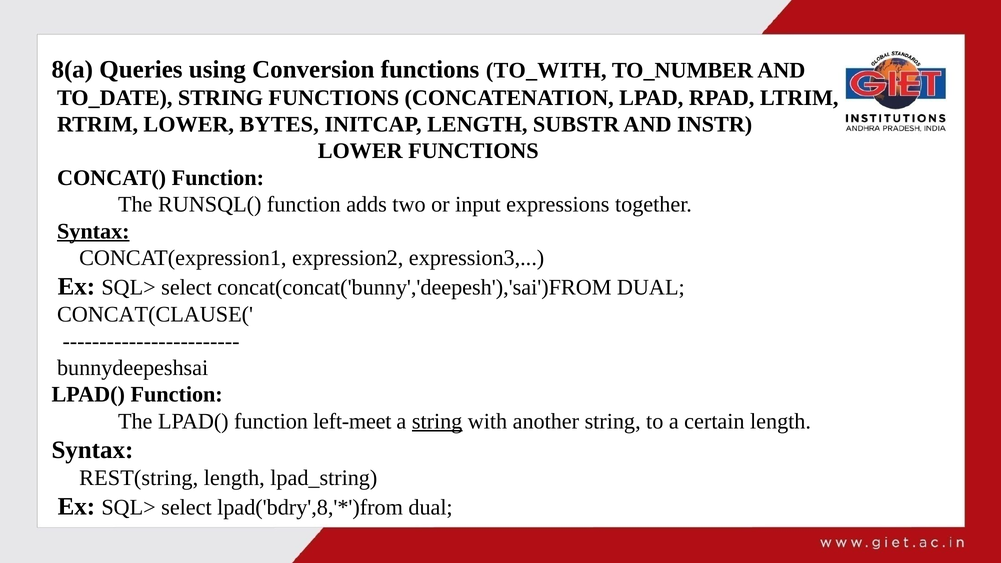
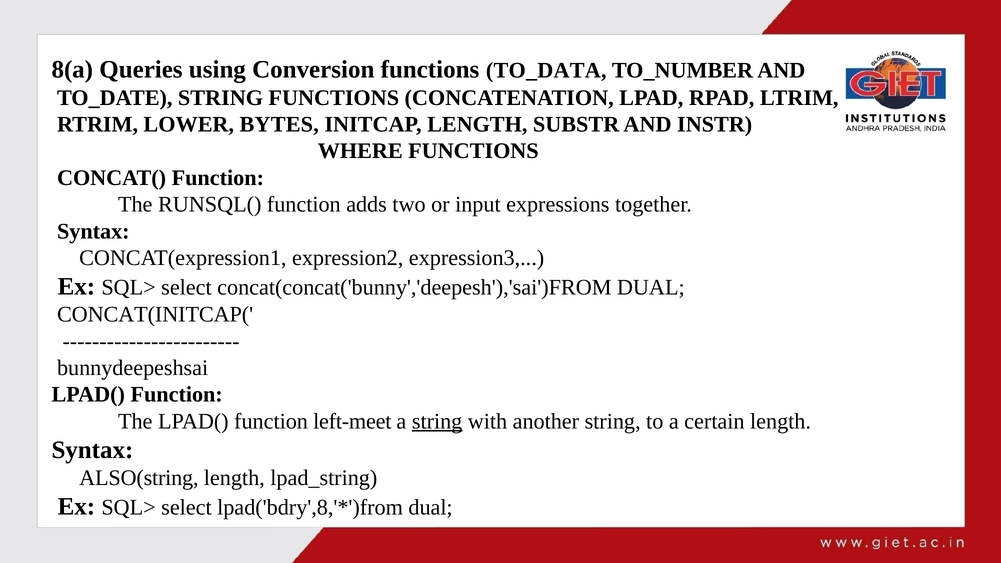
TO_WITH: TO_WITH -> TO_DATA
LOWER at (360, 151): LOWER -> WHERE
Syntax at (93, 231) underline: present -> none
CONCAT(CLAUSE(: CONCAT(CLAUSE( -> CONCAT(INITCAP(
REST(string: REST(string -> ALSO(string
